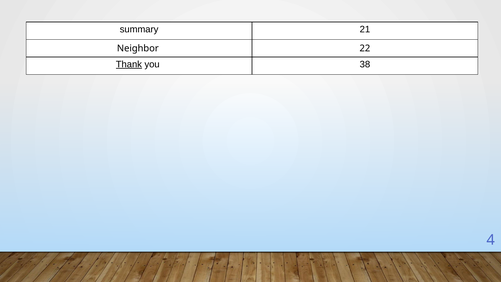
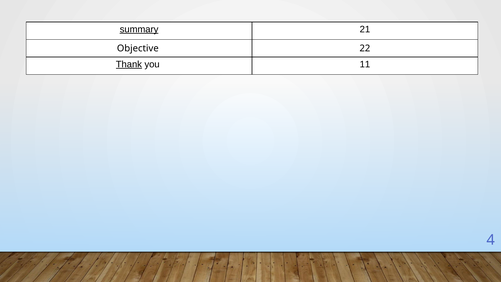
summary underline: none -> present
Neighbor: Neighbor -> Objective
38: 38 -> 11
